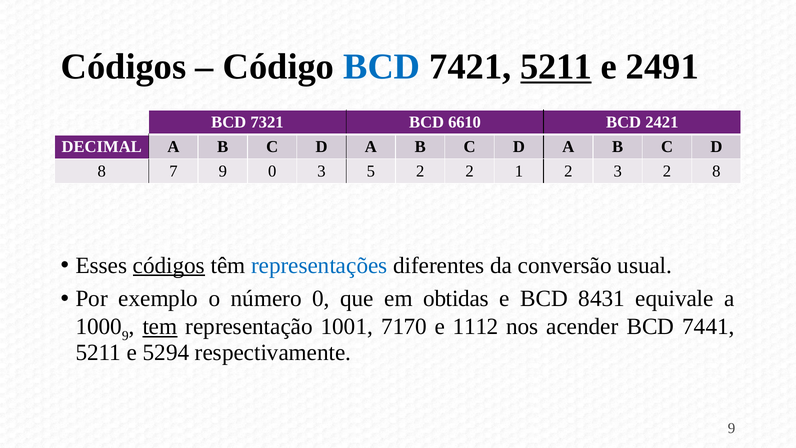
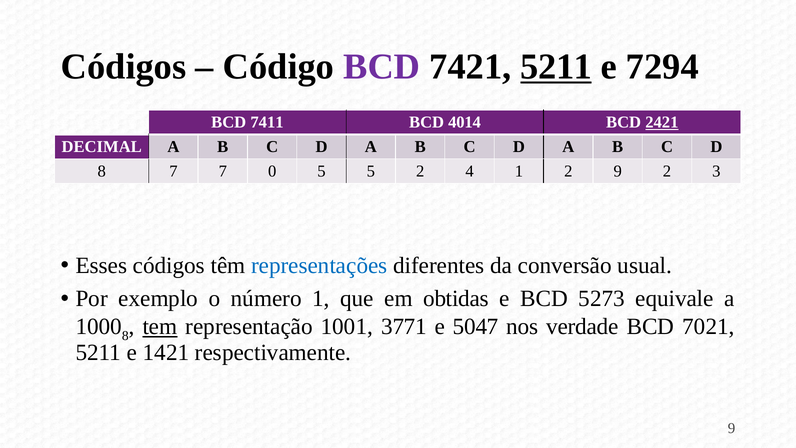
BCD at (382, 67) colour: blue -> purple
2491: 2491 -> 7294
7321: 7321 -> 7411
6610: 6610 -> 4014
2421 underline: none -> present
7 9: 9 -> 7
0 3: 3 -> 5
2 2: 2 -> 4
2 3: 3 -> 9
2 8: 8 -> 3
códigos at (169, 265) underline: present -> none
número 0: 0 -> 1
8431: 8431 -> 5273
9 at (125, 335): 9 -> 8
7170: 7170 -> 3771
1112: 1112 -> 5047
acender: acender -> verdade
7441: 7441 -> 7021
5294: 5294 -> 1421
